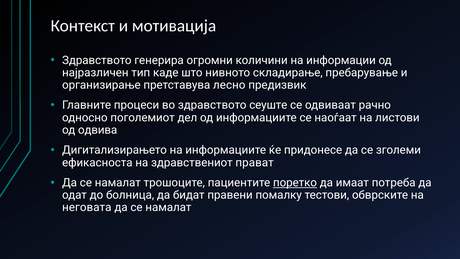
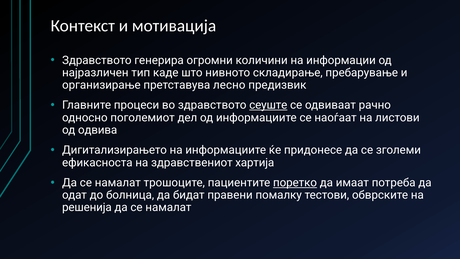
сеуште underline: none -> present
прават: прават -> хартија
неговата: неговата -> решенија
